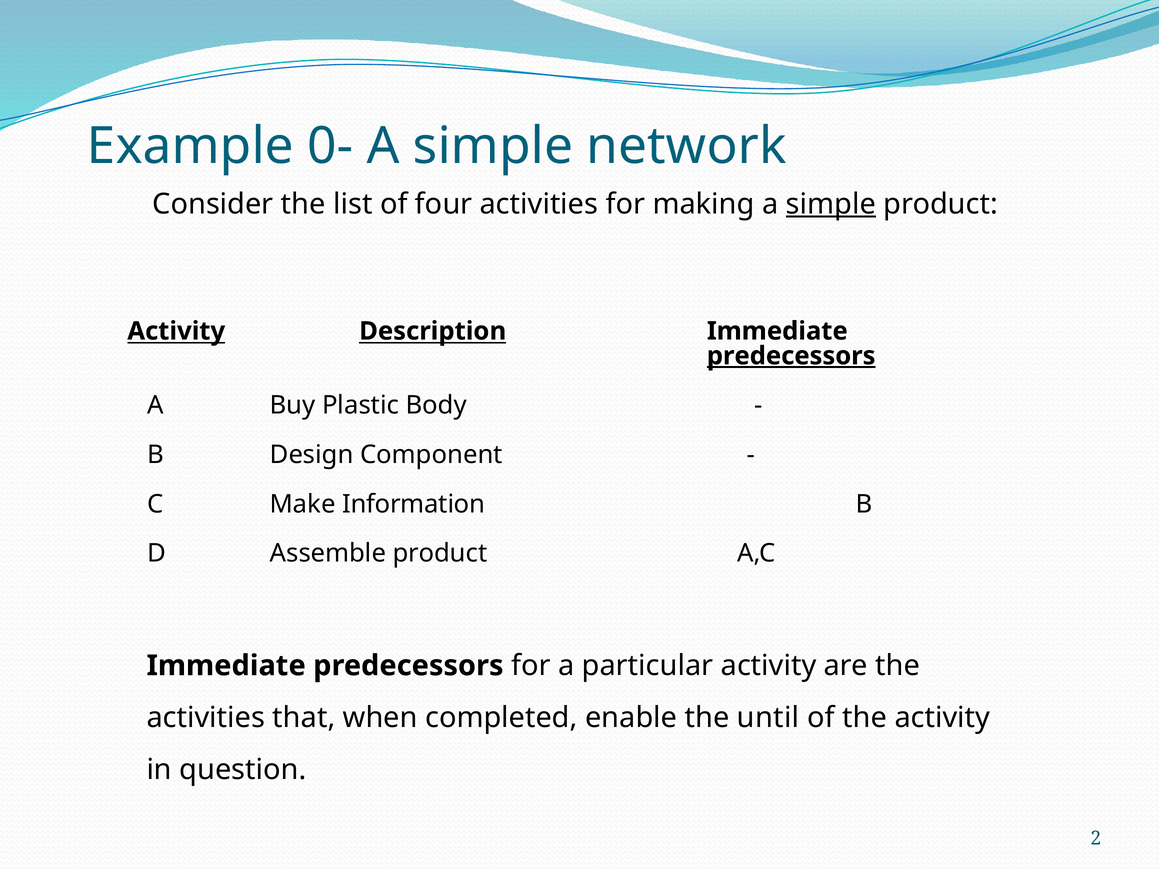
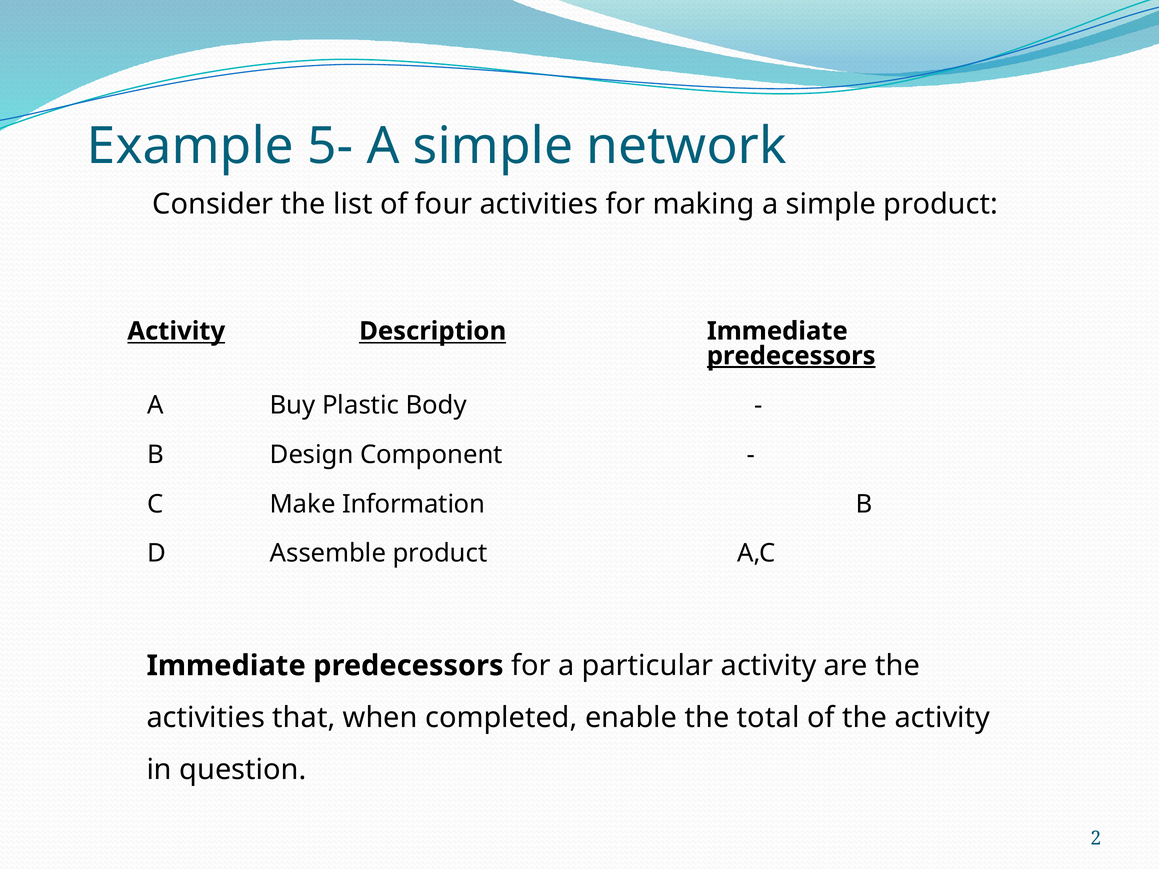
0-: 0- -> 5-
simple at (831, 204) underline: present -> none
until: until -> total
